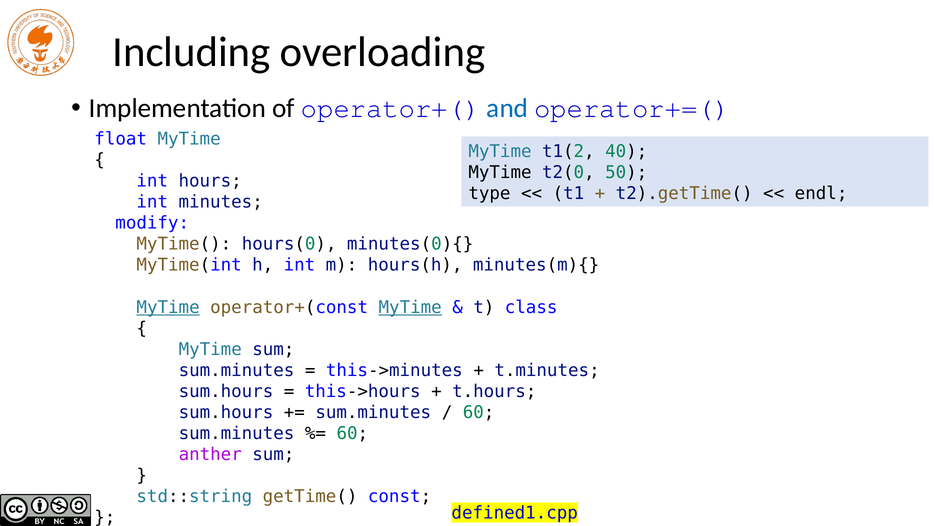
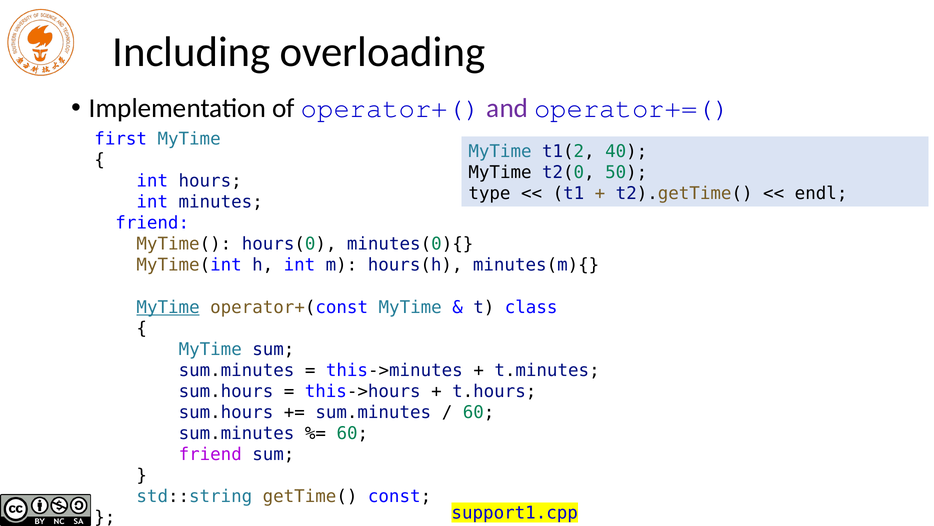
and colour: blue -> purple
float: float -> first
modify at (152, 223): modify -> friend
MyTime at (410, 307) underline: present -> none
anther at (210, 454): anther -> friend
defined1.cpp: defined1.cpp -> support1.cpp
